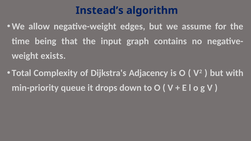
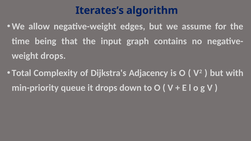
Instead’s: Instead’s -> Iterates’s
exists at (53, 56): exists -> drops
